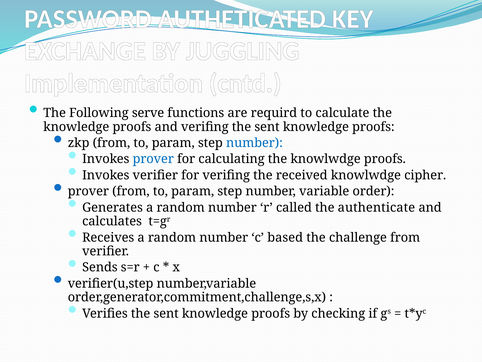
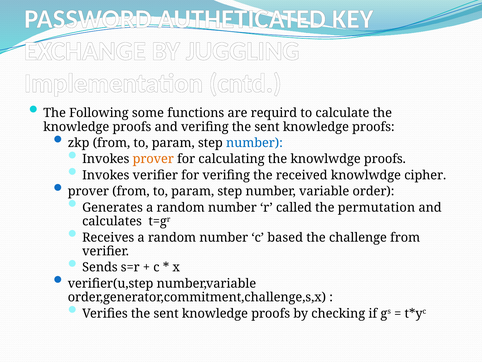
serve: serve -> some
prover at (153, 159) colour: blue -> orange
authenticate: authenticate -> permutation
